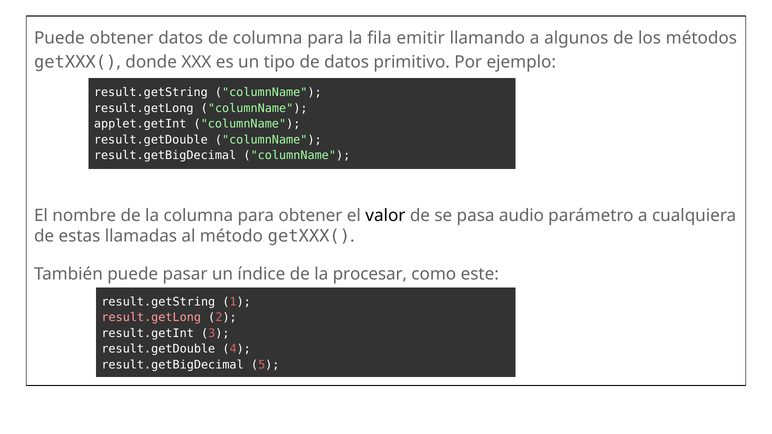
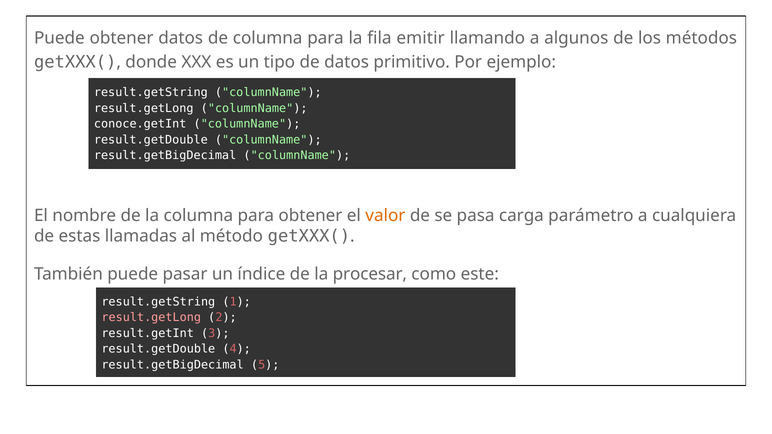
applet.getInt: applet.getInt -> conoce.getInt
valor colour: black -> orange
audio: audio -> carga
